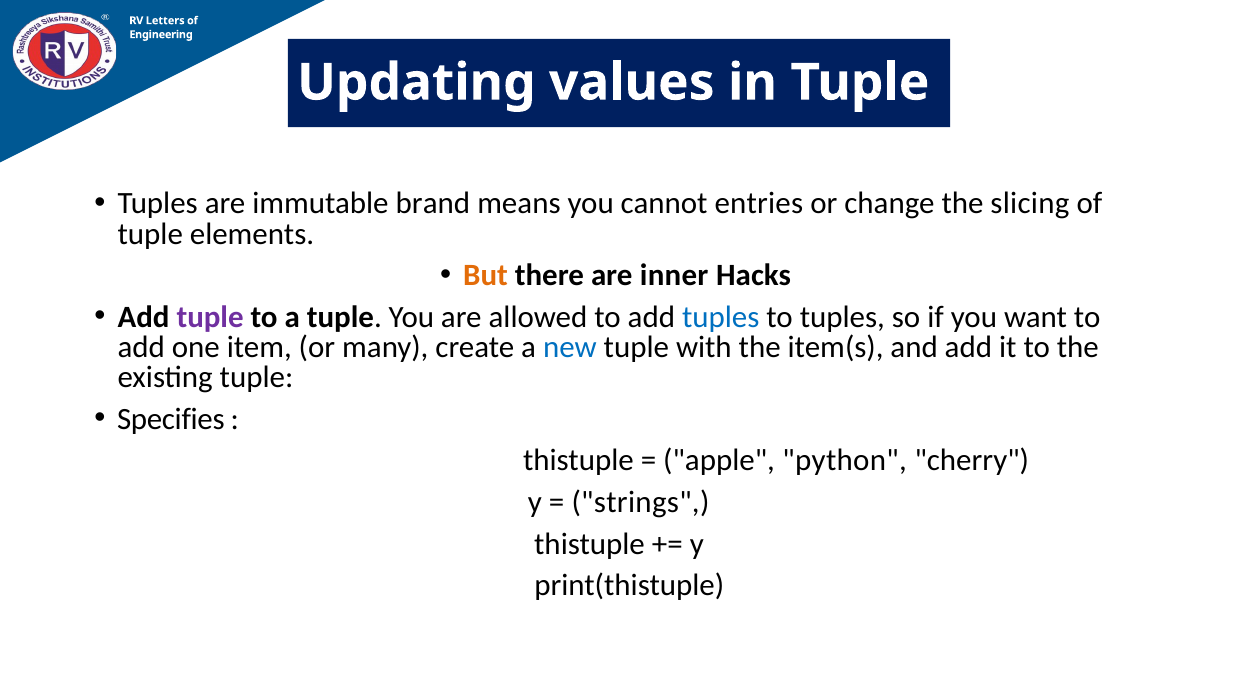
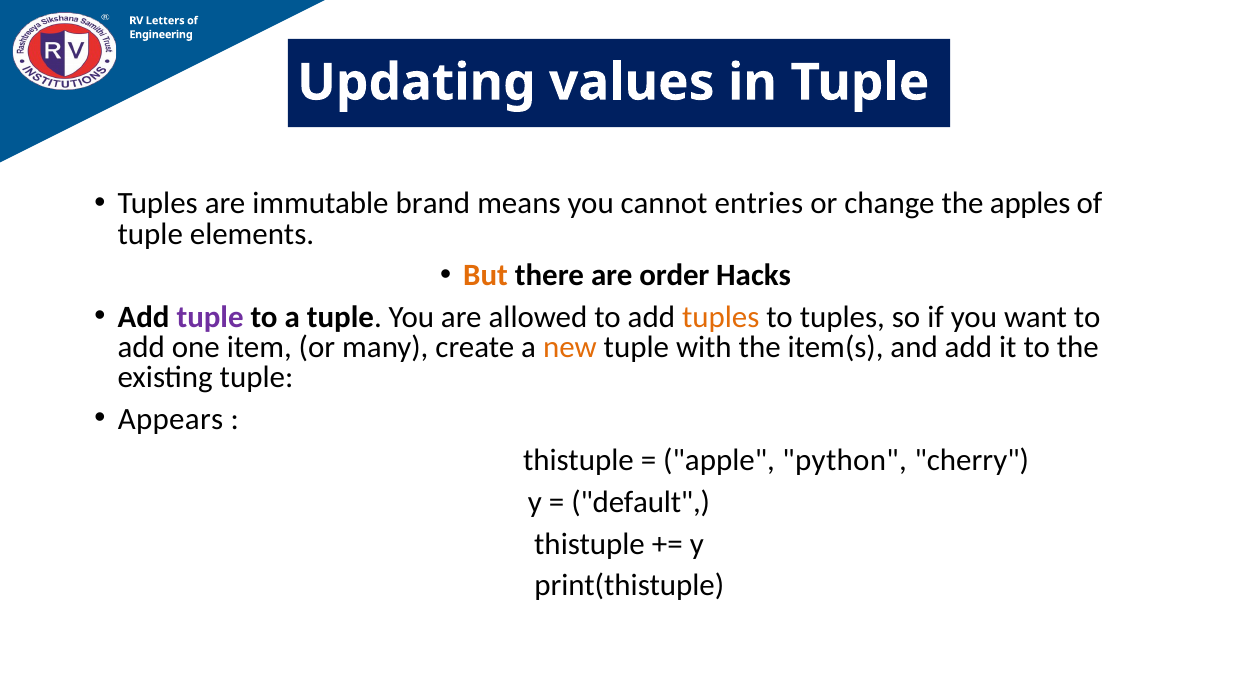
slicing: slicing -> apples
inner: inner -> order
tuples at (721, 317) colour: blue -> orange
new colour: blue -> orange
Specifies: Specifies -> Appears
strings: strings -> default
